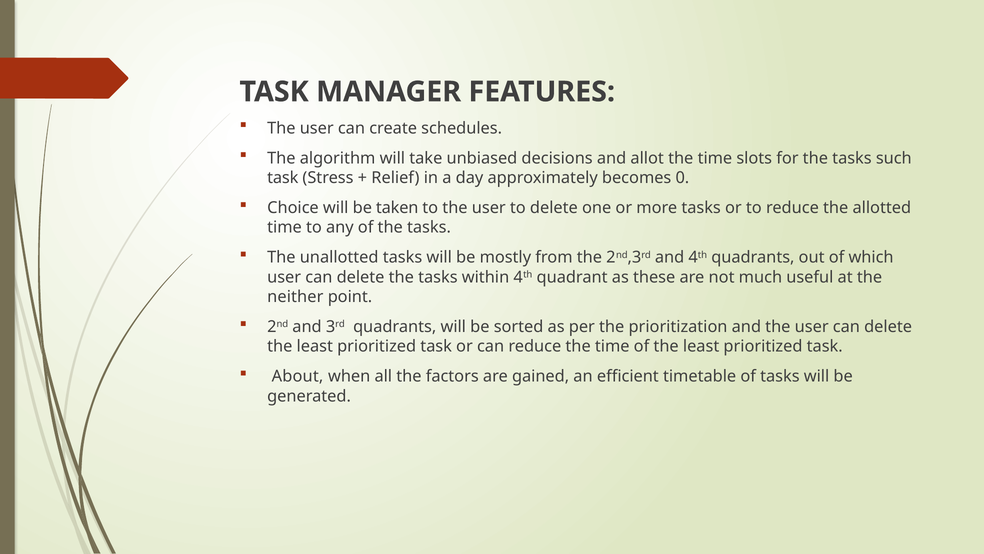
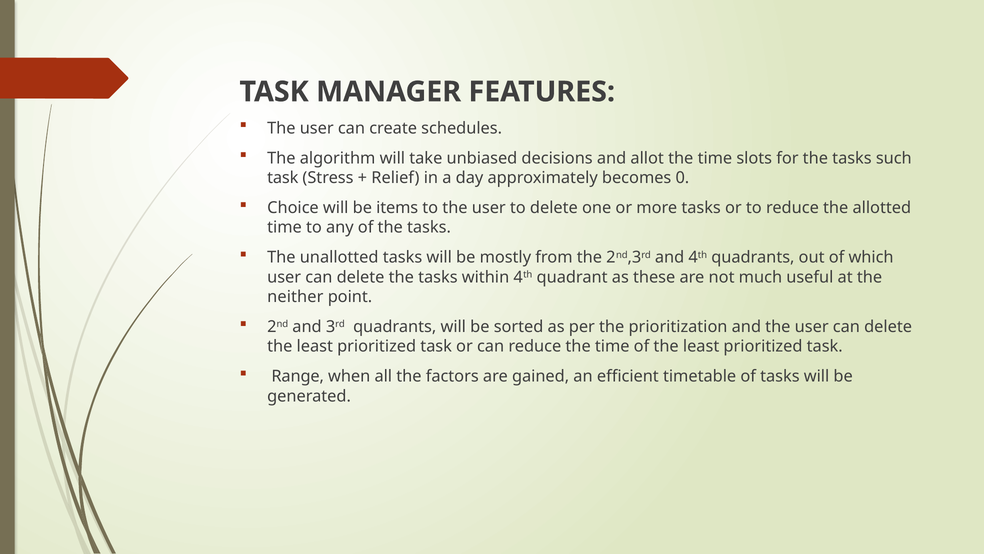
taken: taken -> items
About: About -> Range
